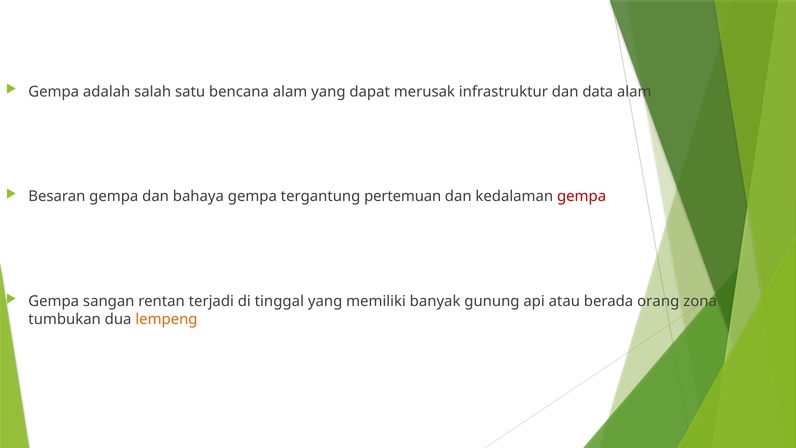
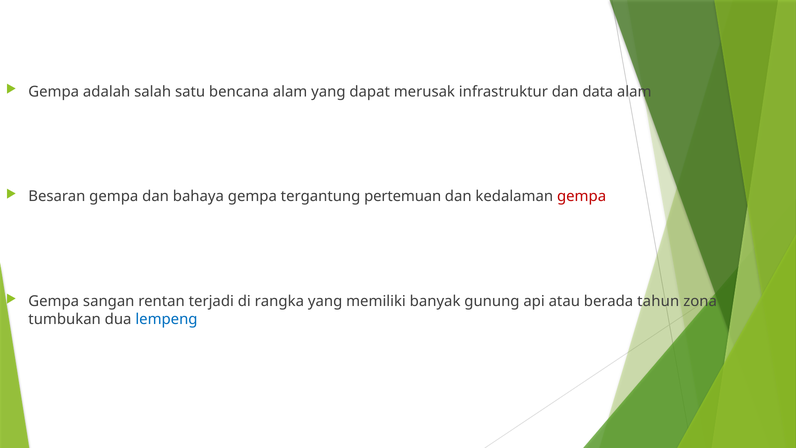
tinggal: tinggal -> rangka
orang: orang -> tahun
lempeng colour: orange -> blue
